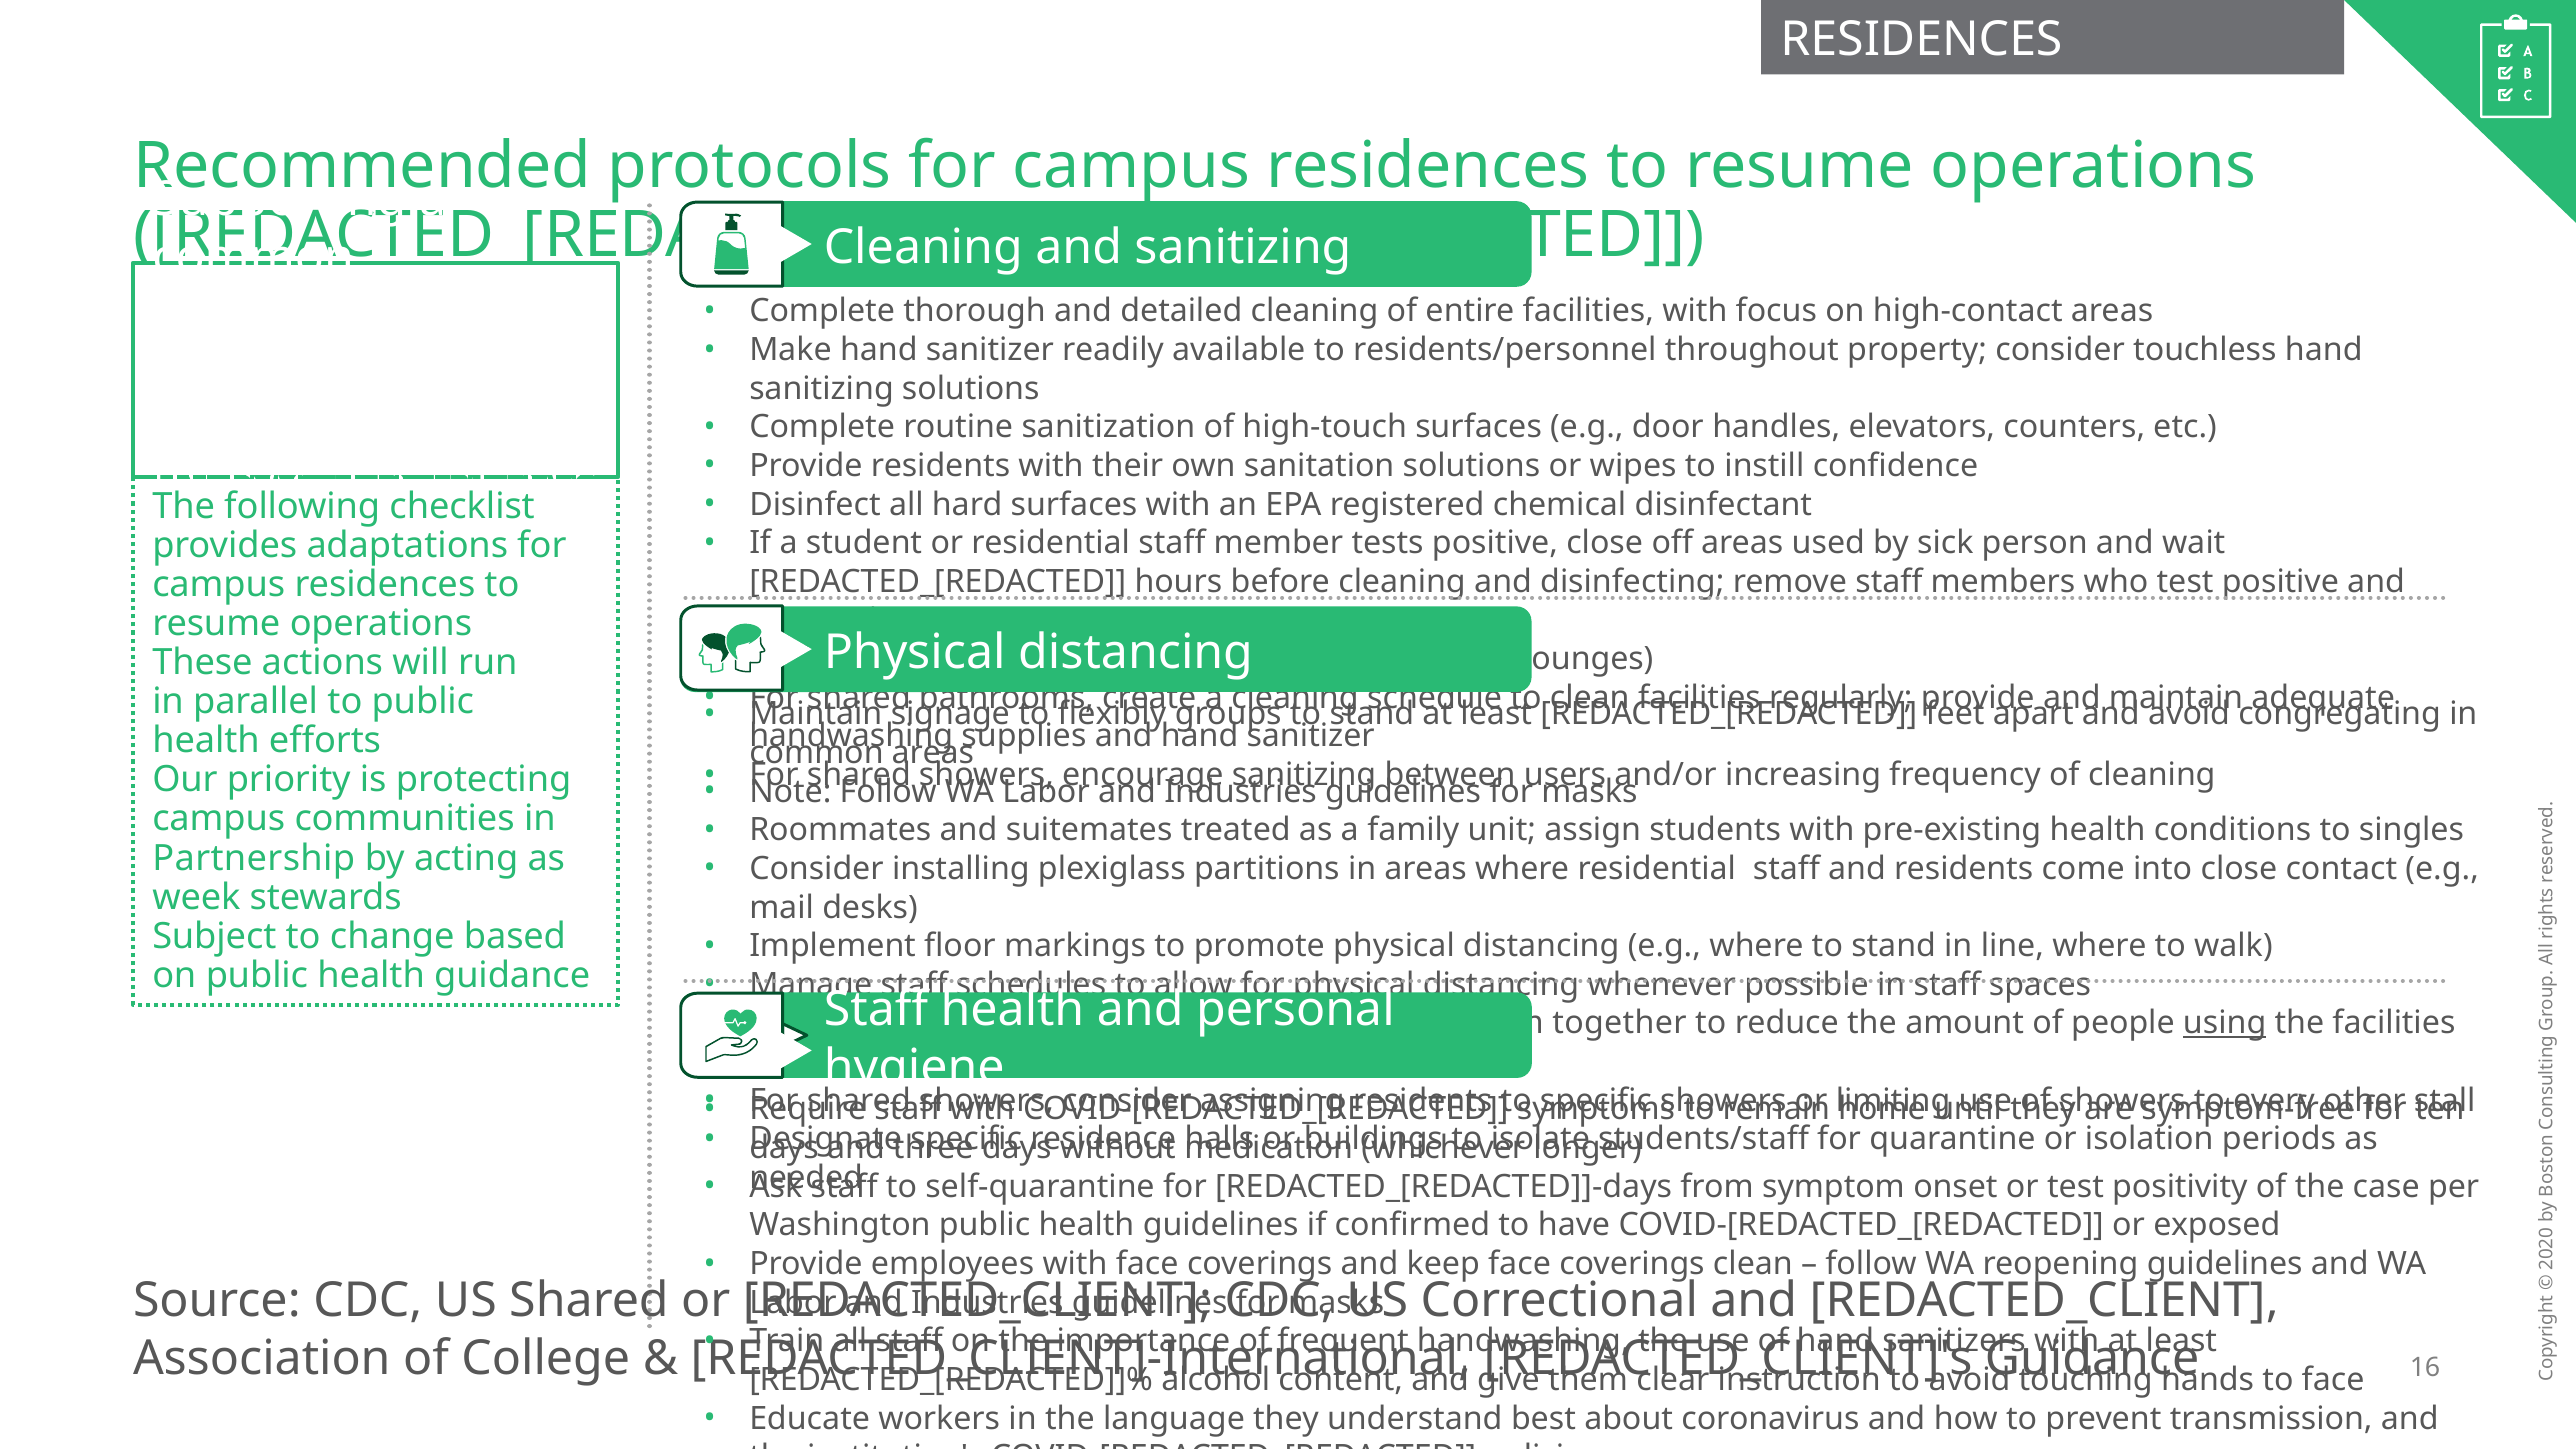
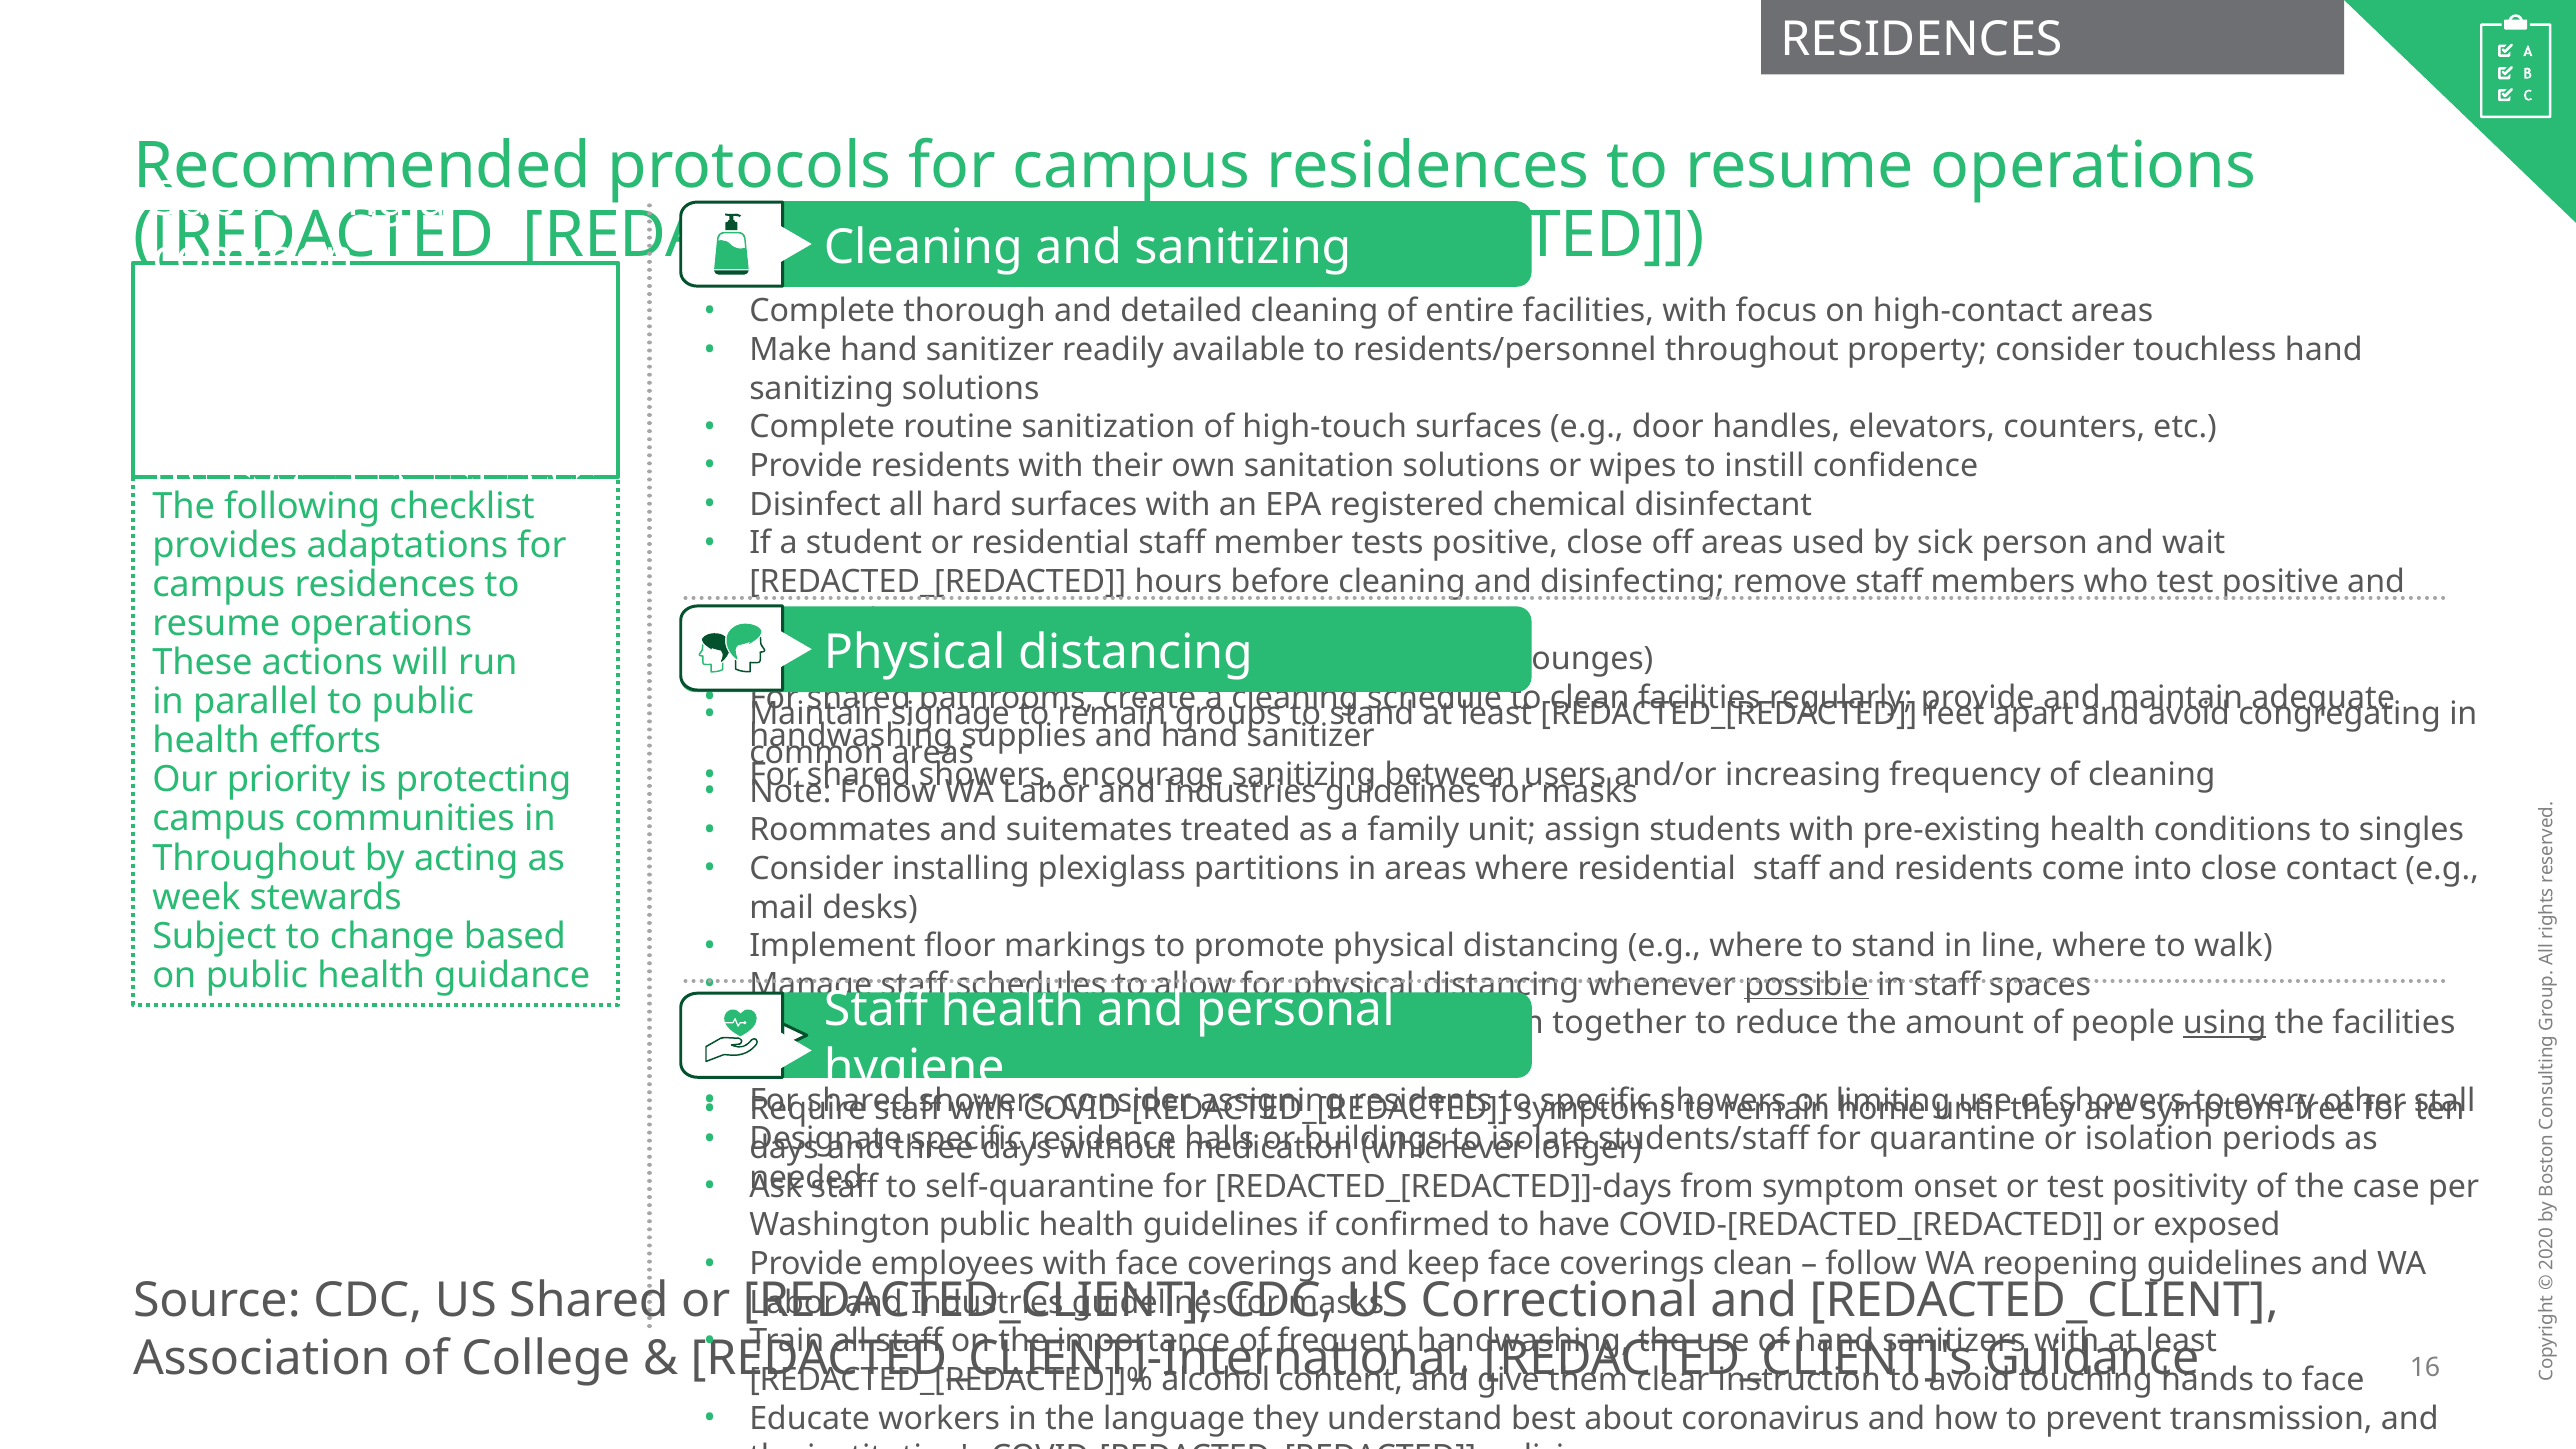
flexibly at (1112, 714): flexibly -> remain
Partnership at (254, 858): Partnership -> Throughout
possible underline: none -> present
